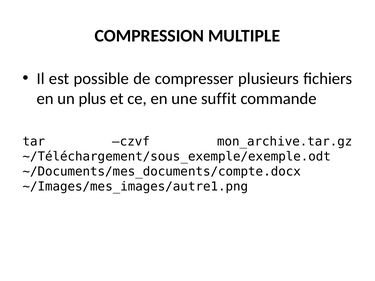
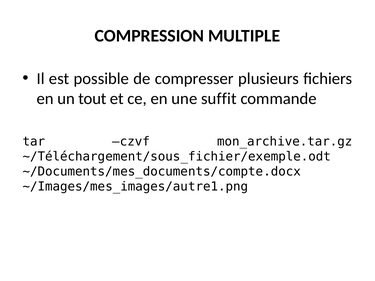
plus: plus -> tout
~/Téléchargement/sous_exemple/exemple.odt: ~/Téléchargement/sous_exemple/exemple.odt -> ~/Téléchargement/sous_fichier/exemple.odt
